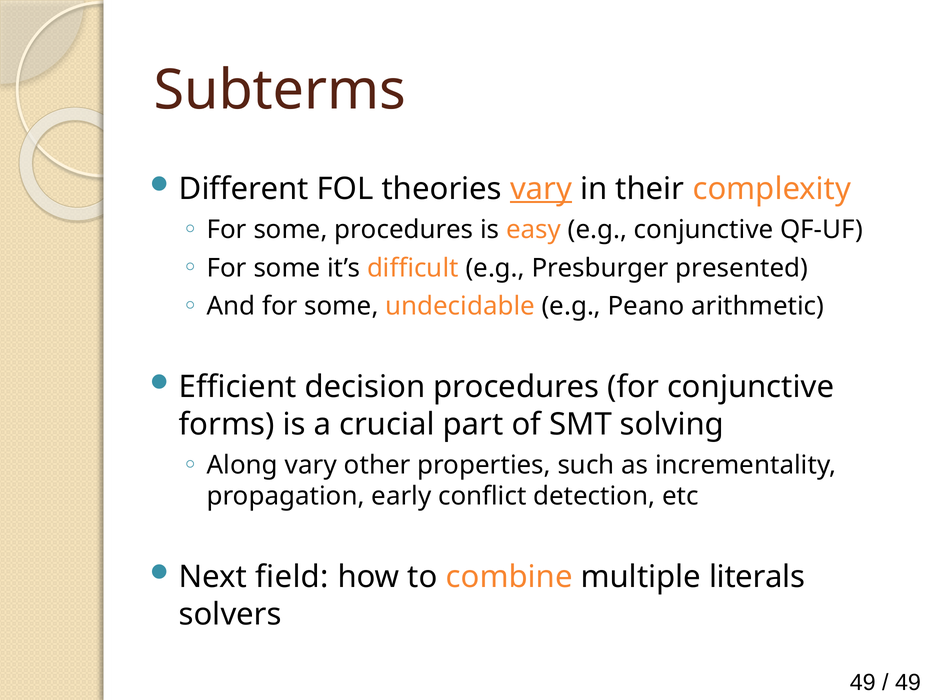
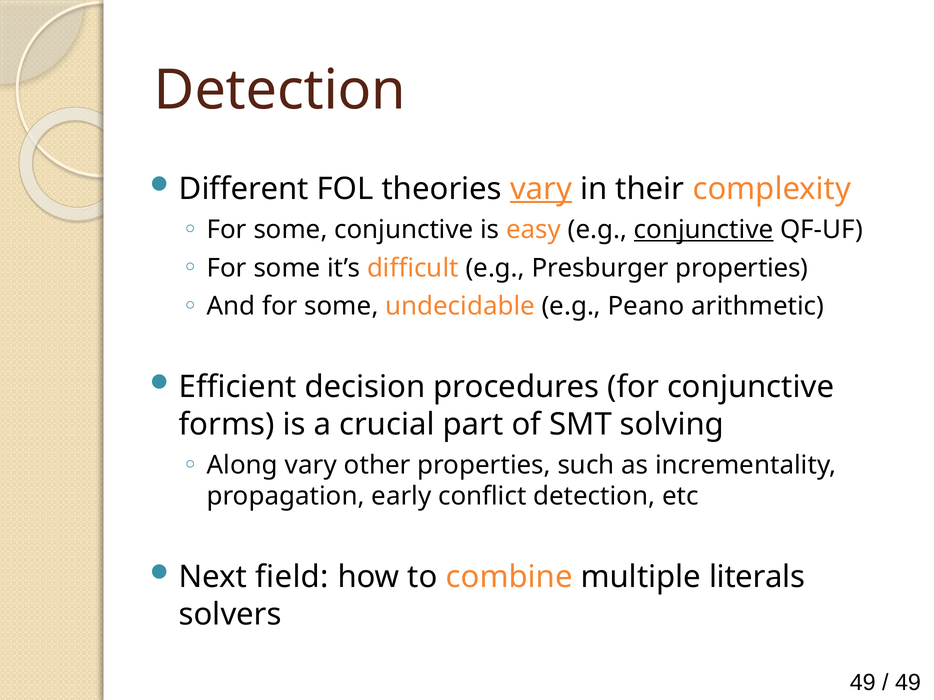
Subterms at (280, 90): Subterms -> Detection
some procedures: procedures -> conjunctive
conjunctive at (704, 230) underline: none -> present
Presburger presented: presented -> properties
